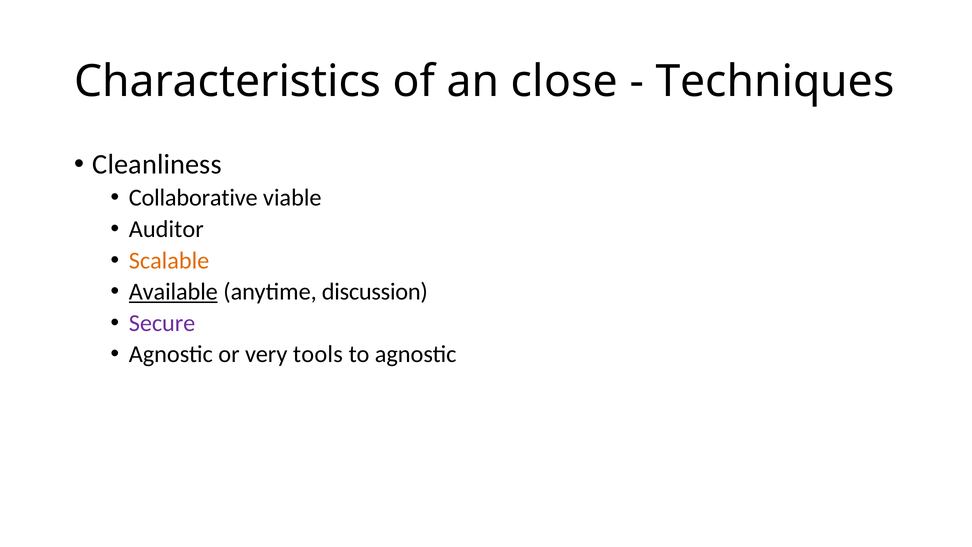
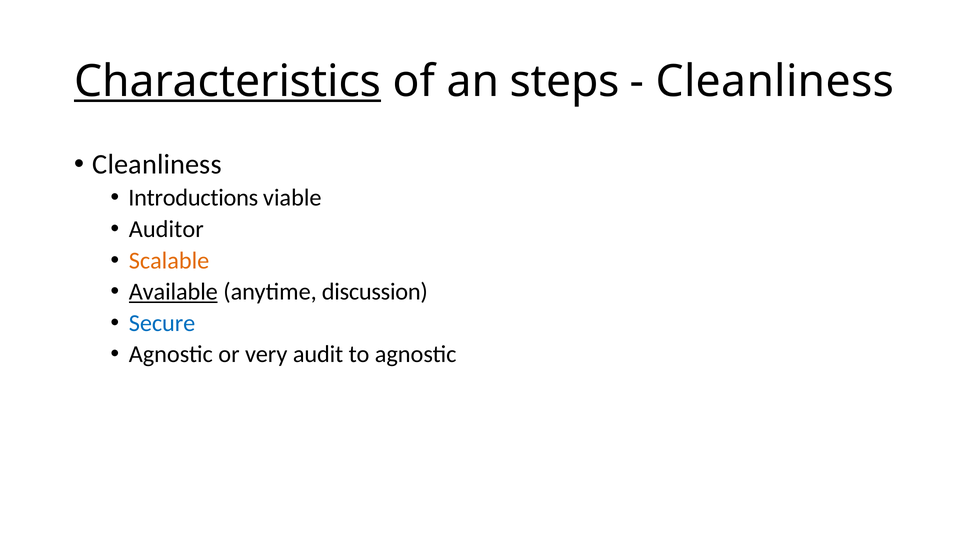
Characteristics underline: none -> present
close: close -> steps
Techniques at (775, 82): Techniques -> Cleanliness
Collaborative: Collaborative -> Introductions
Secure colour: purple -> blue
tools: tools -> audit
